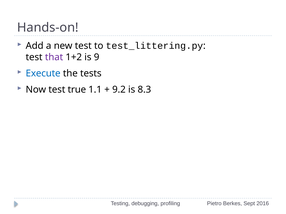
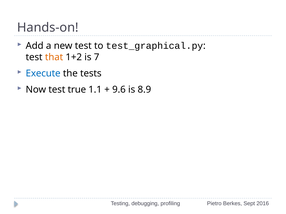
test_littering.py: test_littering.py -> test_graphical.py
that colour: purple -> orange
9: 9 -> 7
9.2: 9.2 -> 9.6
8.3: 8.3 -> 8.9
